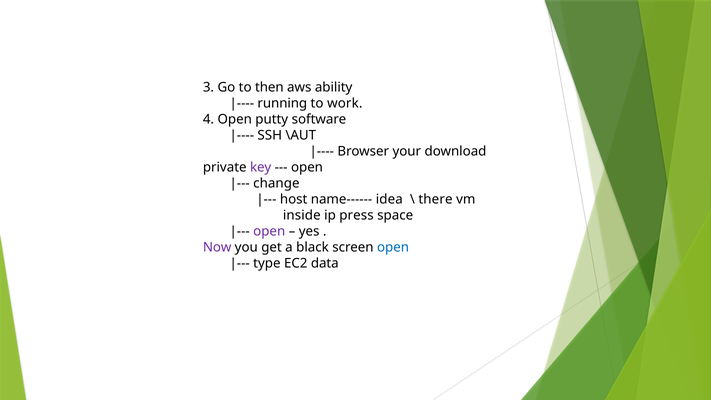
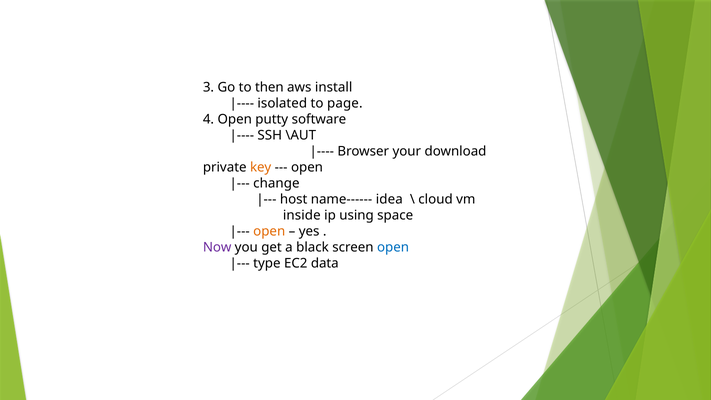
ability: ability -> install
running: running -> isolated
work: work -> page
key colour: purple -> orange
there: there -> cloud
press: press -> using
open at (269, 231) colour: purple -> orange
